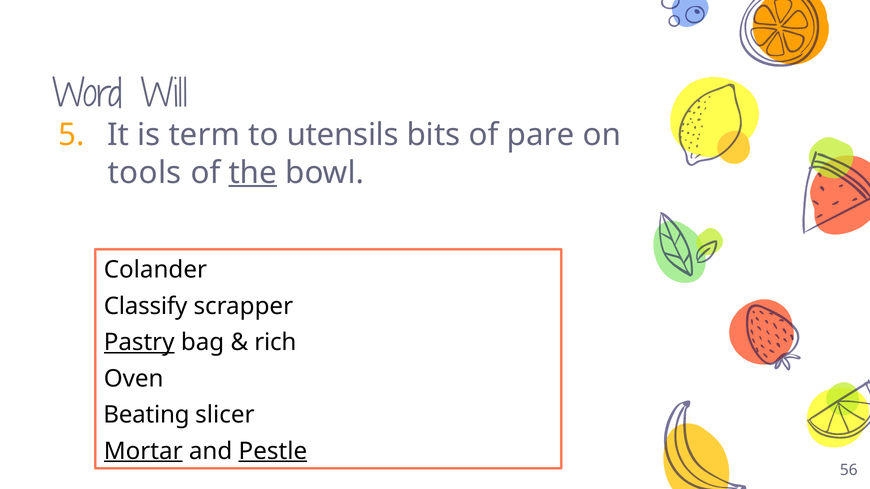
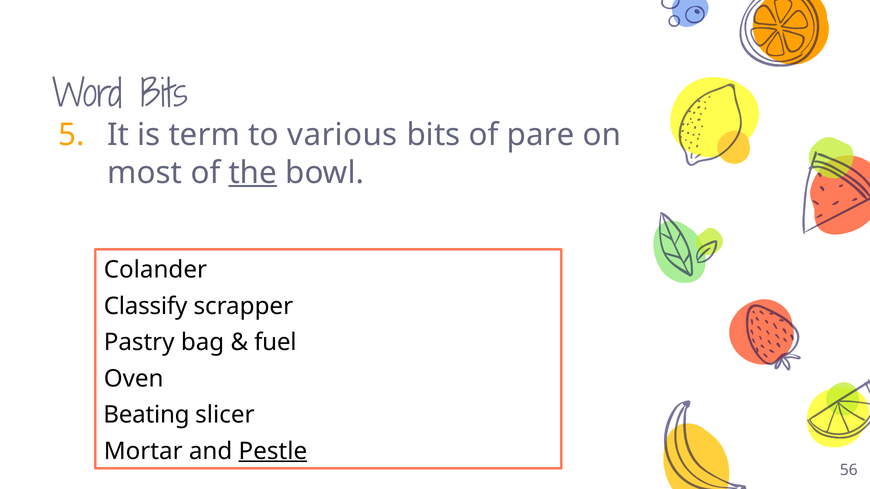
Word Will: Will -> Bits
utensils: utensils -> various
tools: tools -> most
Pastry underline: present -> none
rich: rich -> fuel
Mortar underline: present -> none
